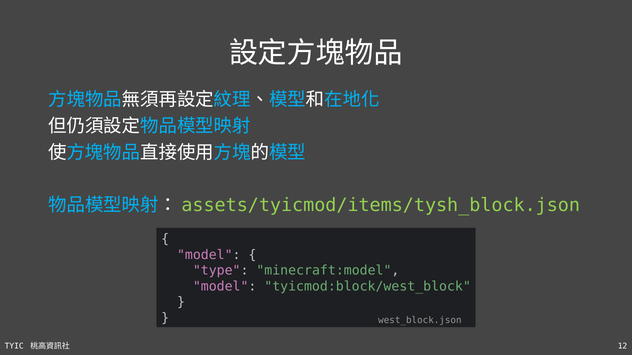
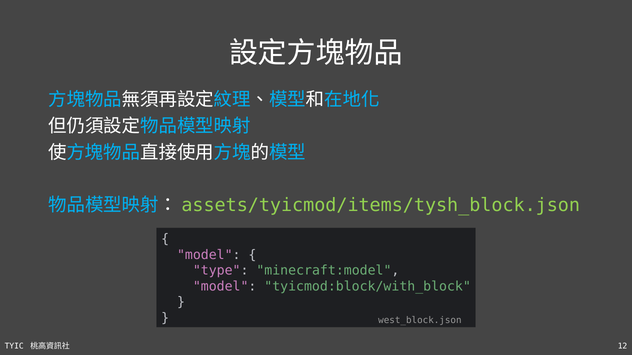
tyicmod:block/west_block: tyicmod:block/west_block -> tyicmod:block/with_block
